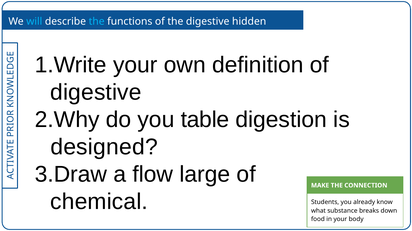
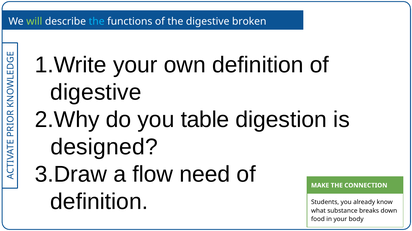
will colour: light blue -> light green
hidden: hidden -> broken
large: large -> need
chemical at (99, 202): chemical -> definition
